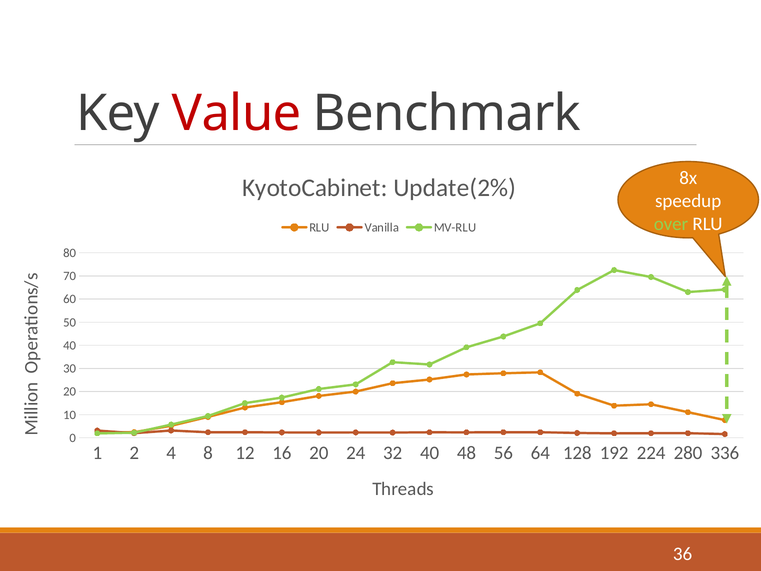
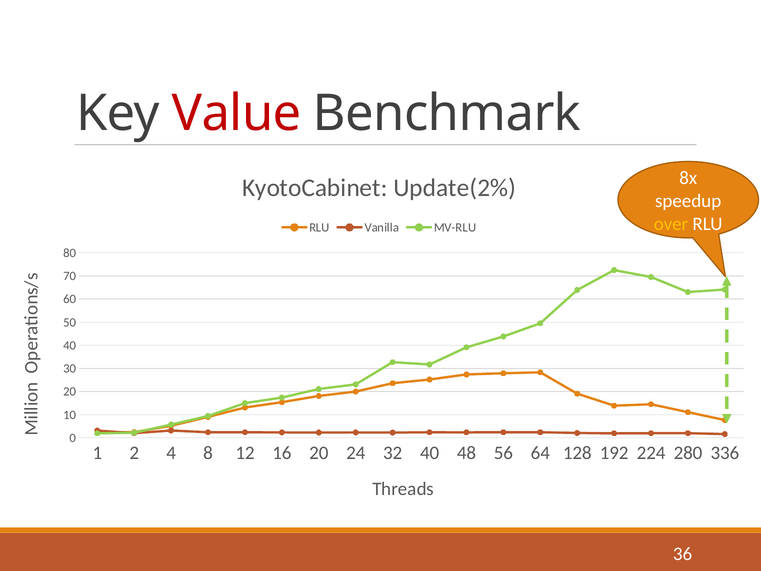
over colour: light green -> yellow
